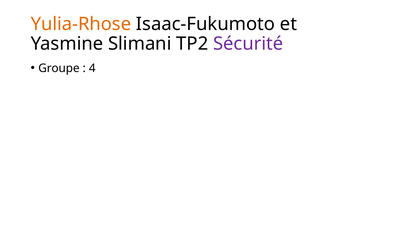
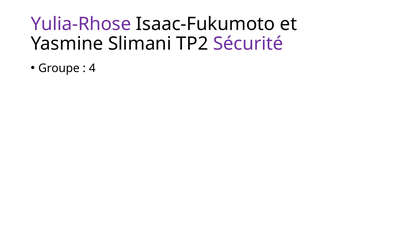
Yulia-Rhose colour: orange -> purple
